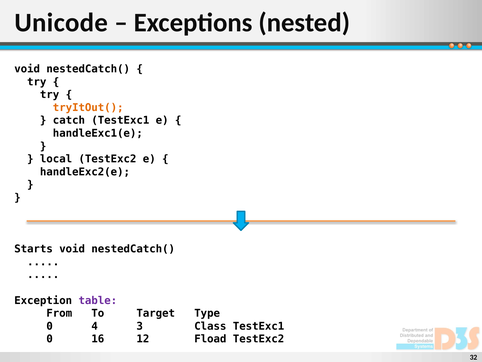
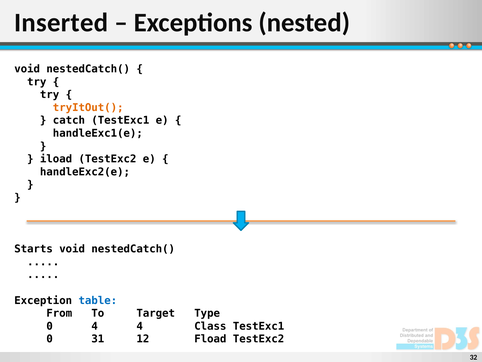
Unicode: Unicode -> Inserted
local: local -> iload
table colour: purple -> blue
4 3: 3 -> 4
16: 16 -> 31
